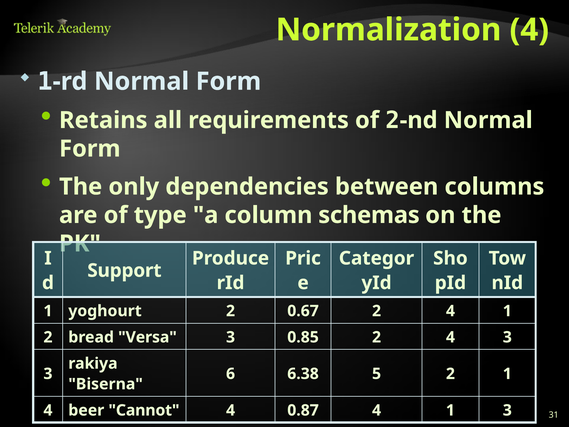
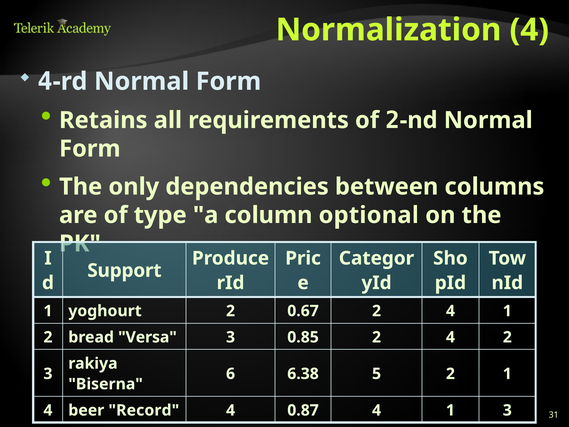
1 at (45, 81): 1 -> 4
schemas: schemas -> optional
4 3: 3 -> 2
Cannot: Cannot -> Record
